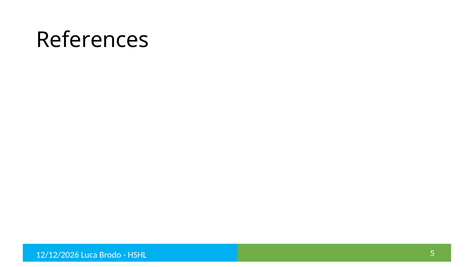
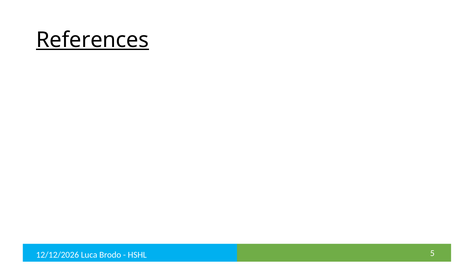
References underline: none -> present
